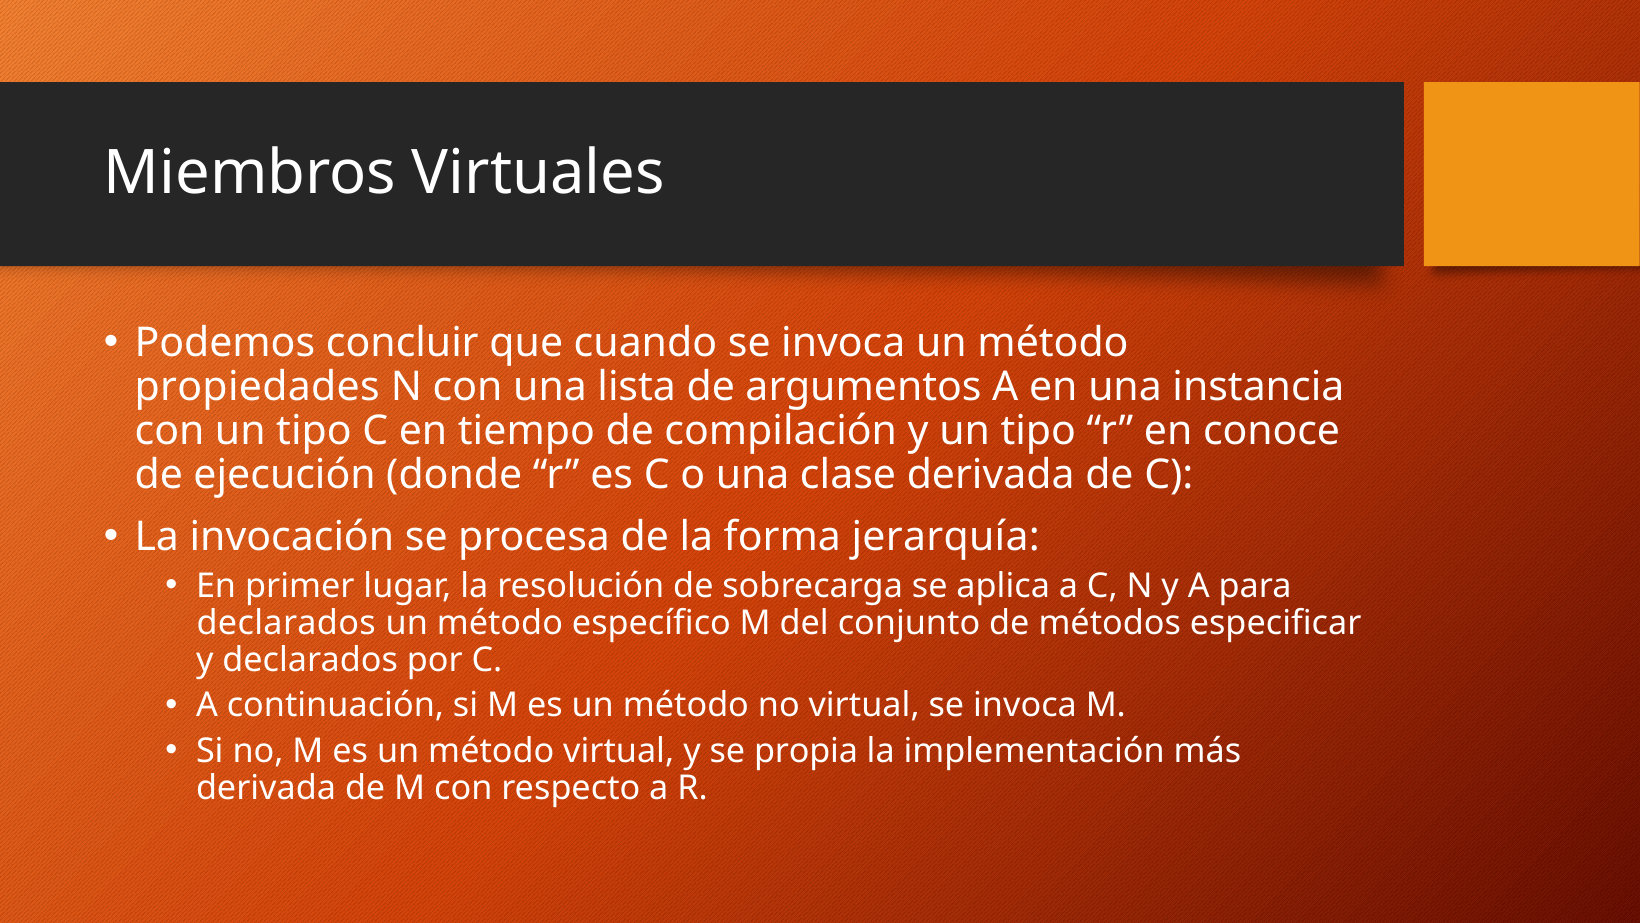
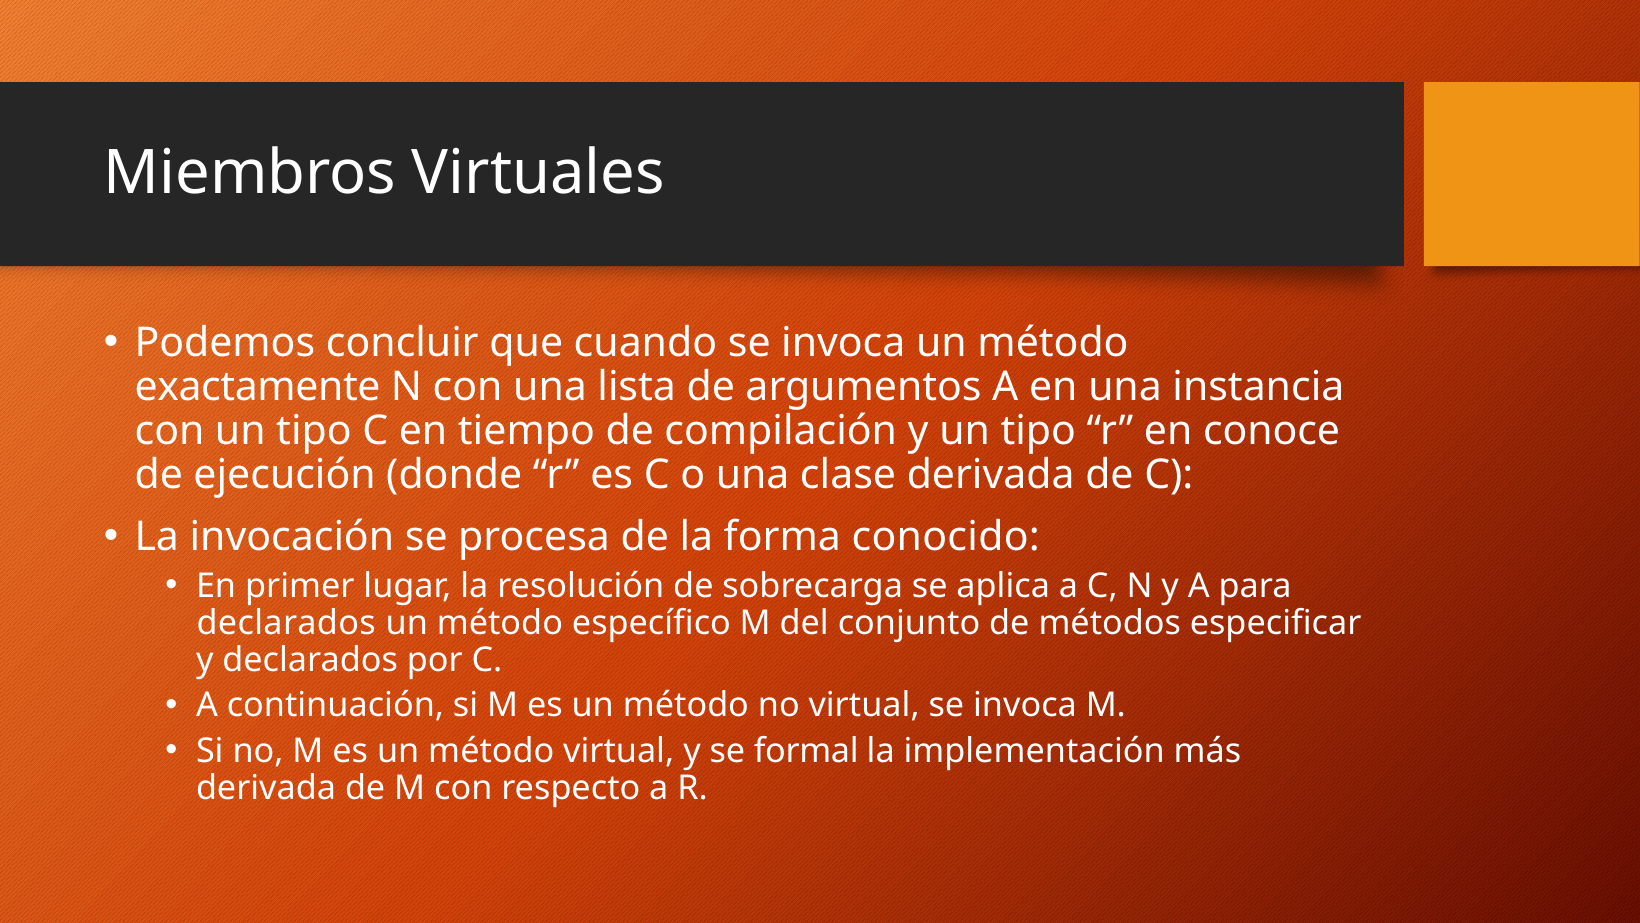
propiedades: propiedades -> exactamente
jerarquía: jerarquía -> conocido
propia: propia -> formal
